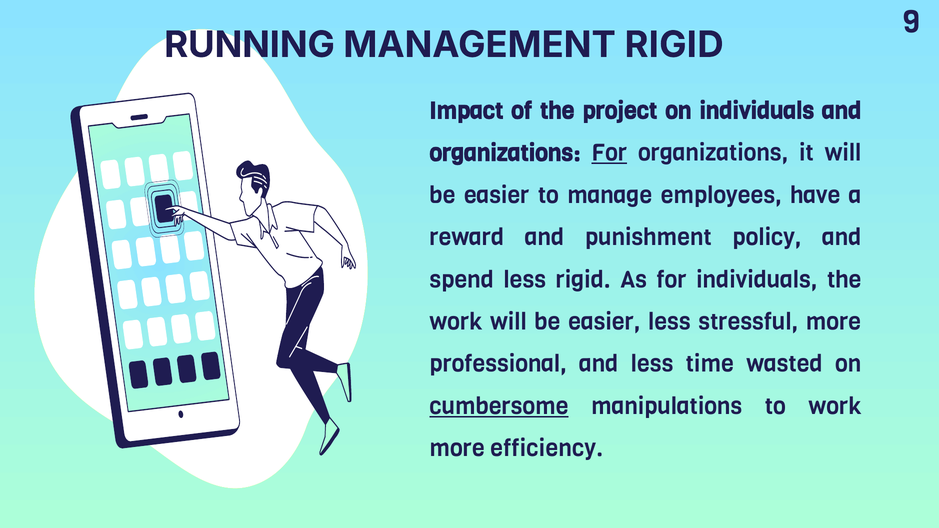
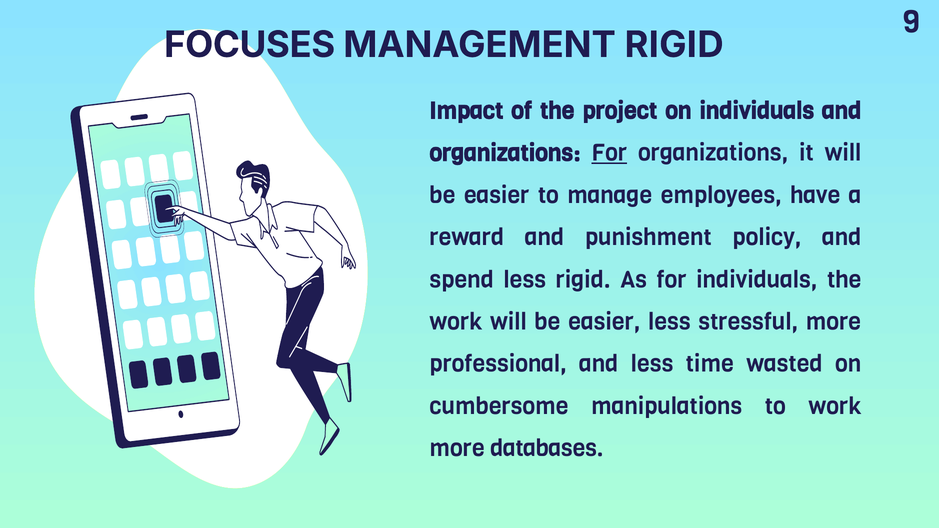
RUNNING: RUNNING -> FOCUSES
cumbersome underline: present -> none
efficiency: efficiency -> databases
